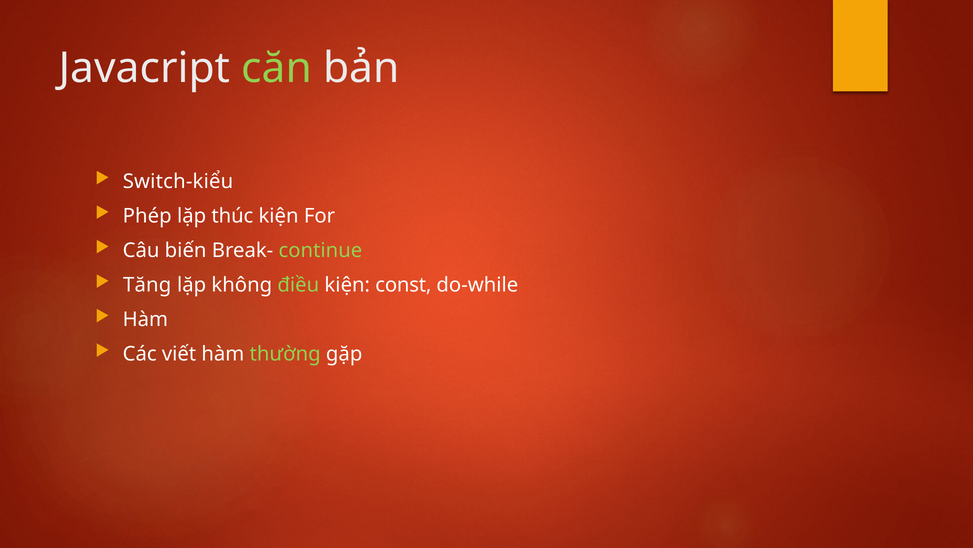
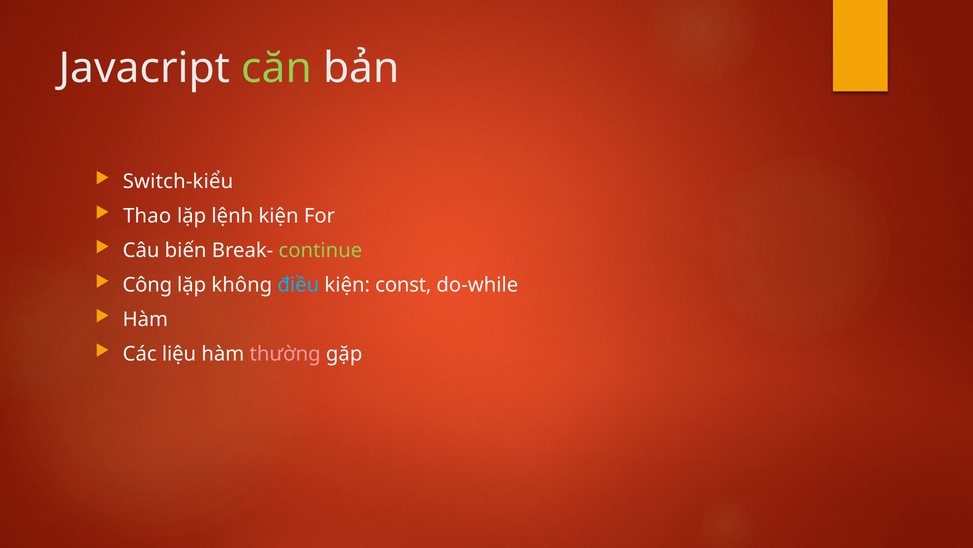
Phép: Phép -> Thao
thúc: thúc -> lệnh
Tăng: Tăng -> Công
điều colour: light green -> light blue
viết: viết -> liệu
thường colour: light green -> pink
